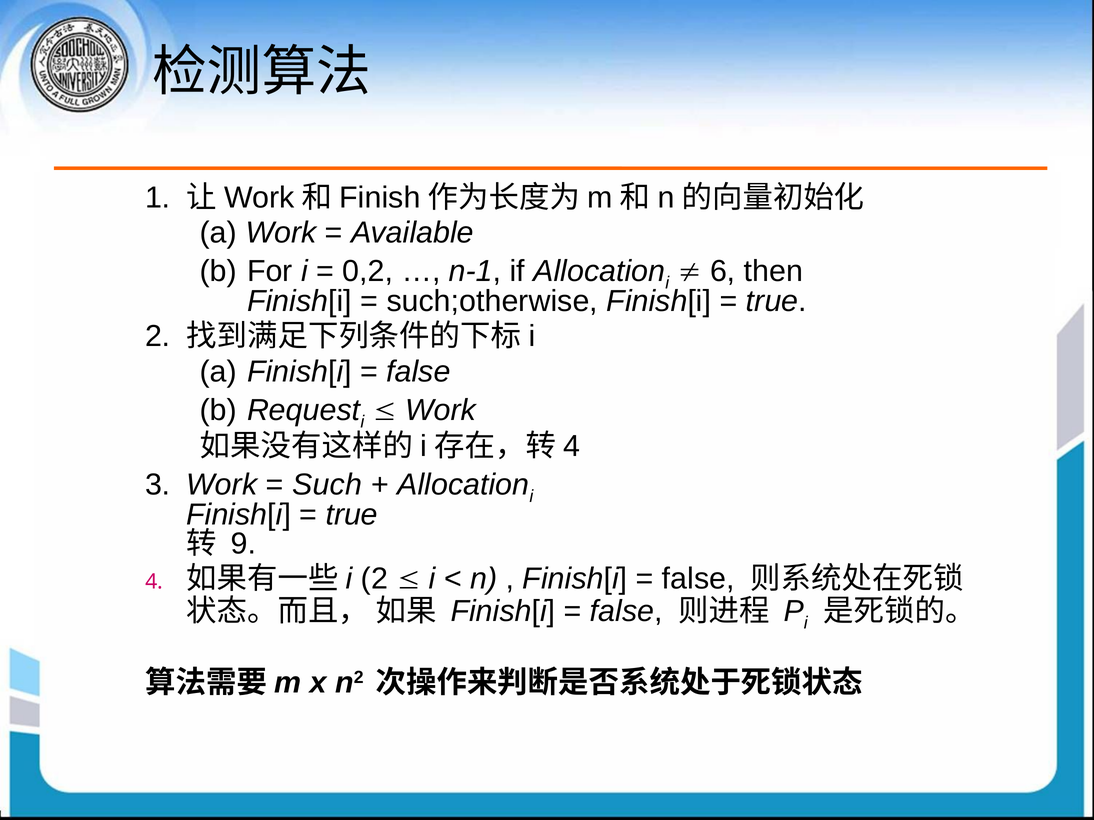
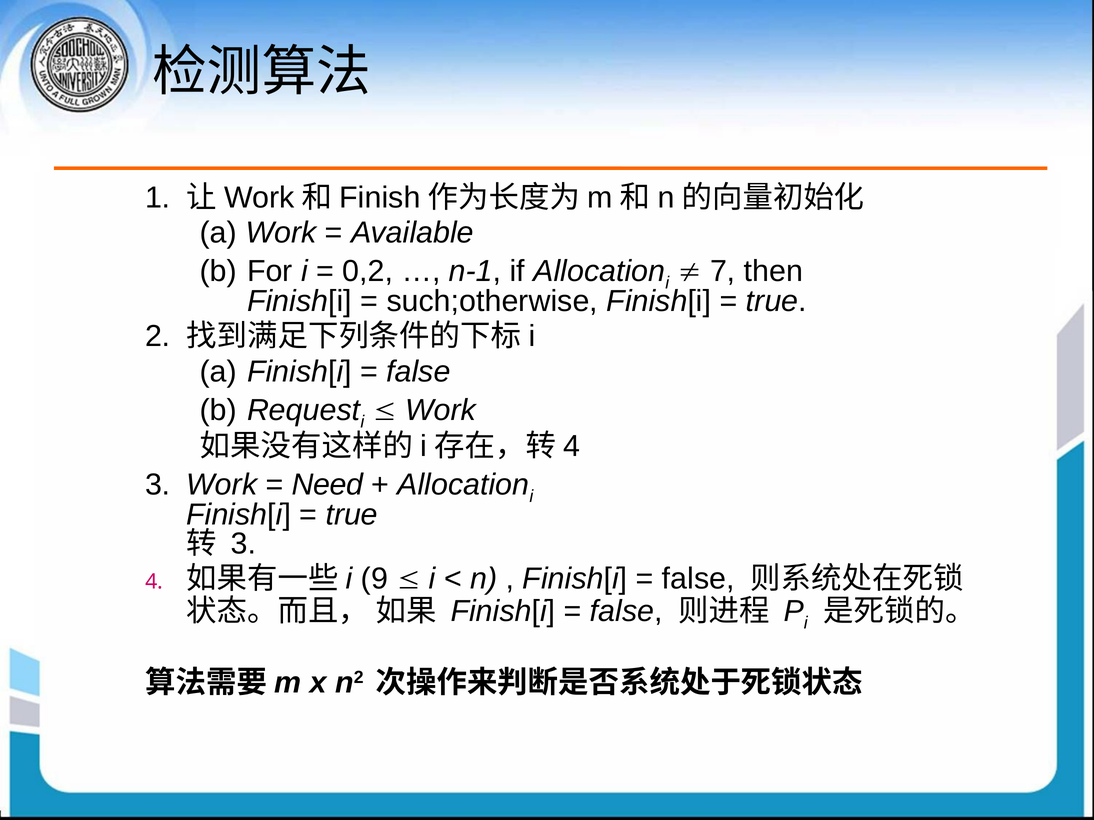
6: 6 -> 7
Such: Such -> Need
9 at (243, 544): 9 -> 3
2 at (375, 579): 2 -> 9
